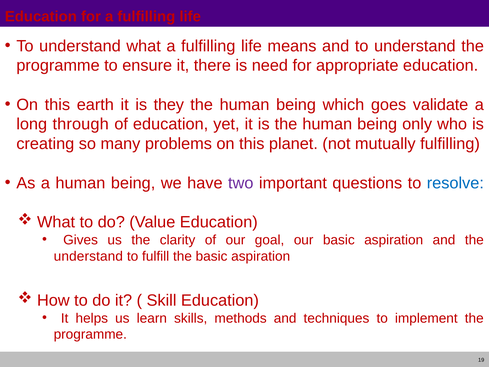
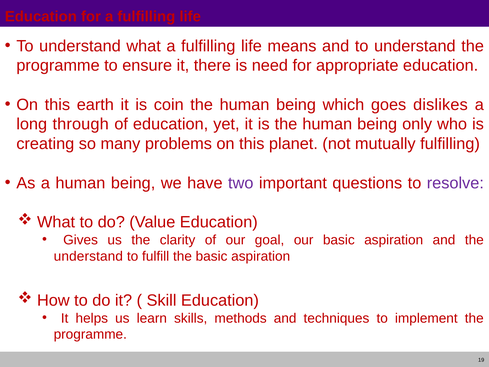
they: they -> coin
validate: validate -> dislikes
resolve colour: blue -> purple
